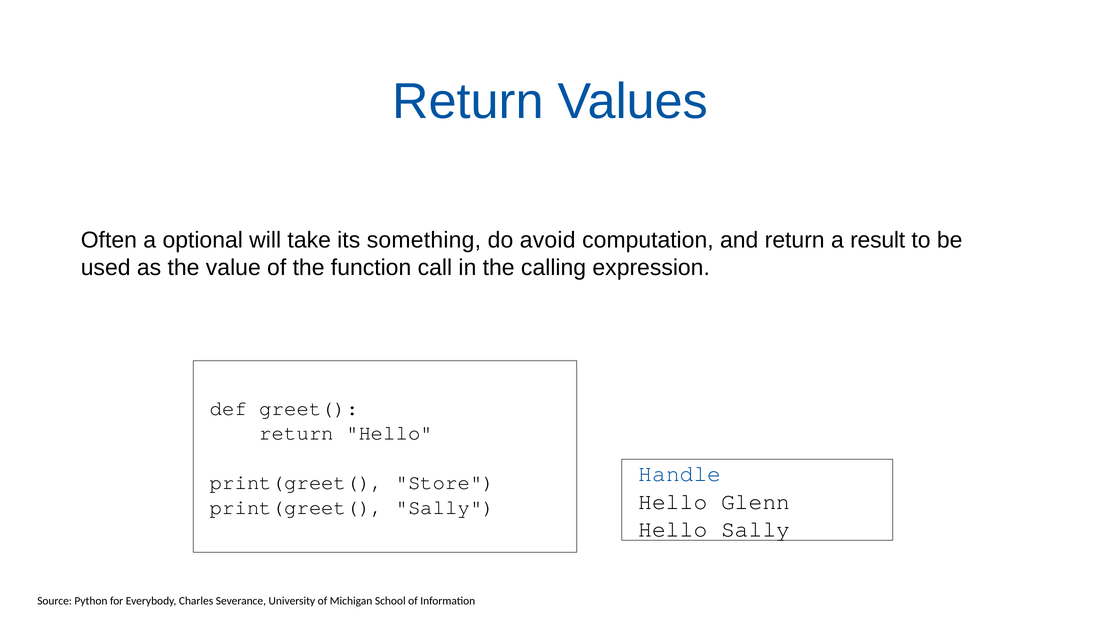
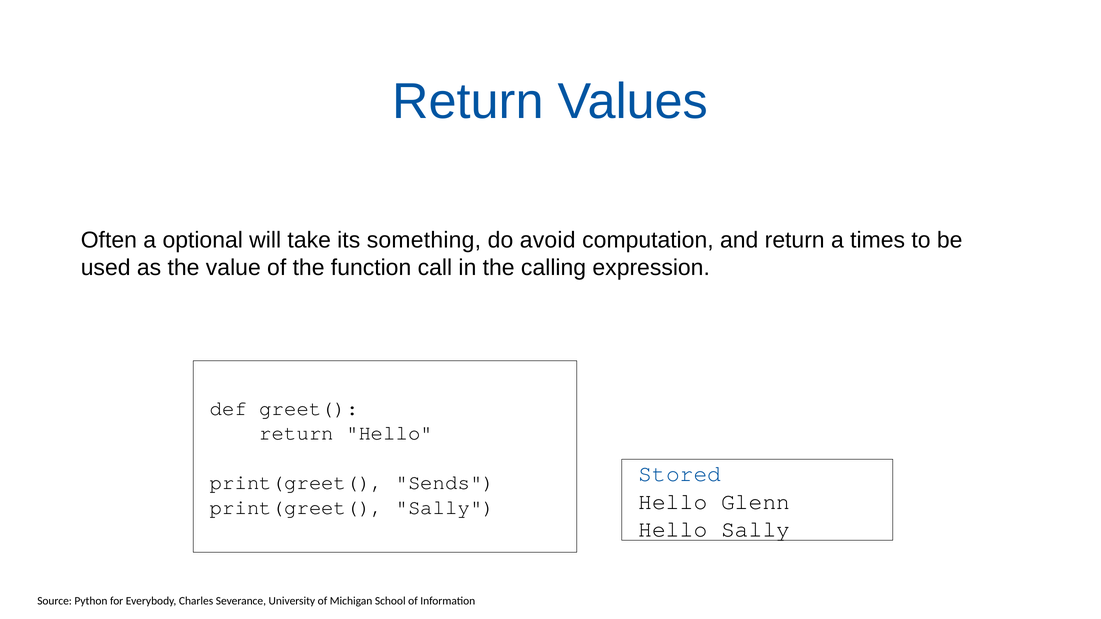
result: result -> times
Handle: Handle -> Stored
Store: Store -> Sends
